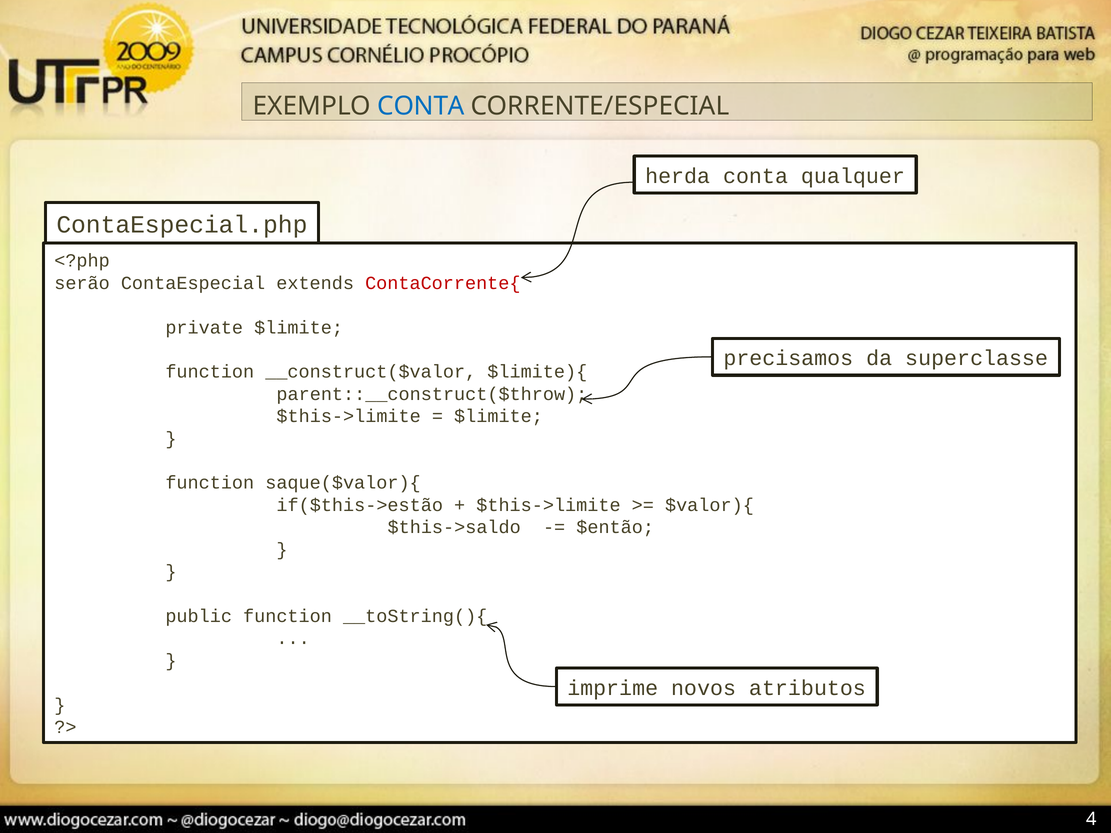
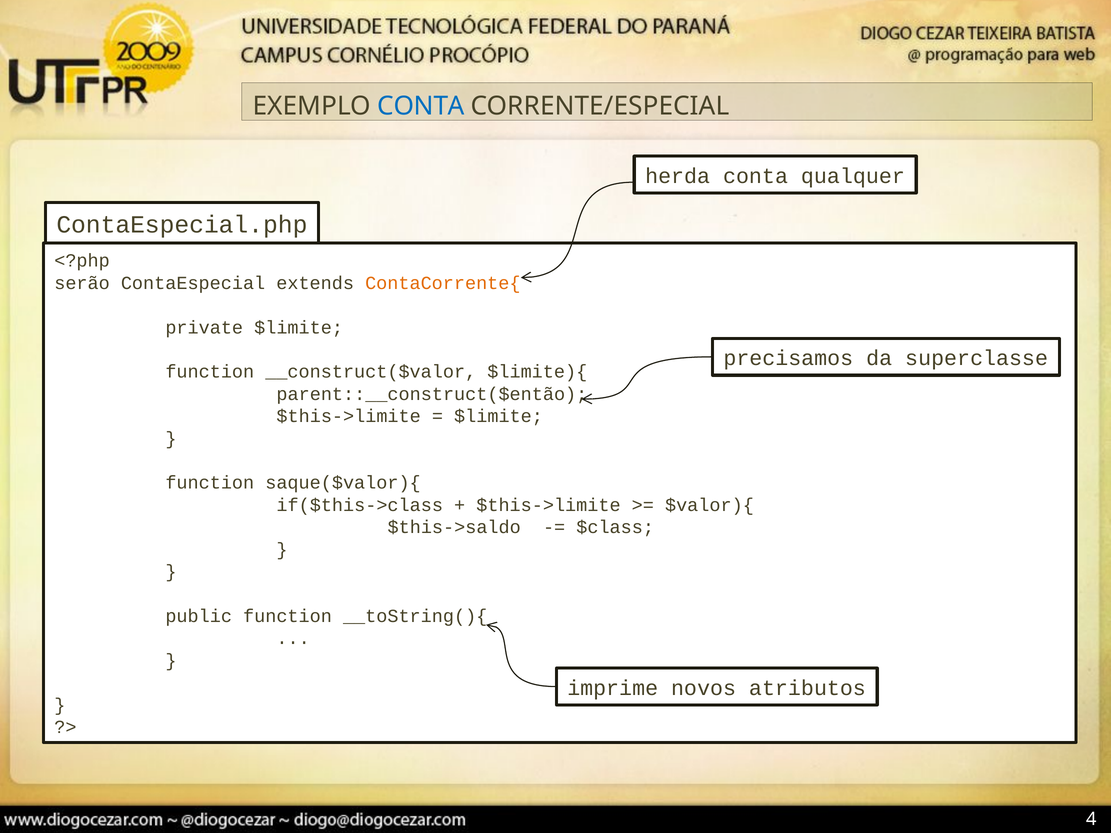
ContaCorrente{ colour: red -> orange
parent::__construct($throw: parent::__construct($throw -> parent::__construct($então
if($this->estão: if($this->estão -> if($this->class
$então: $então -> $class
